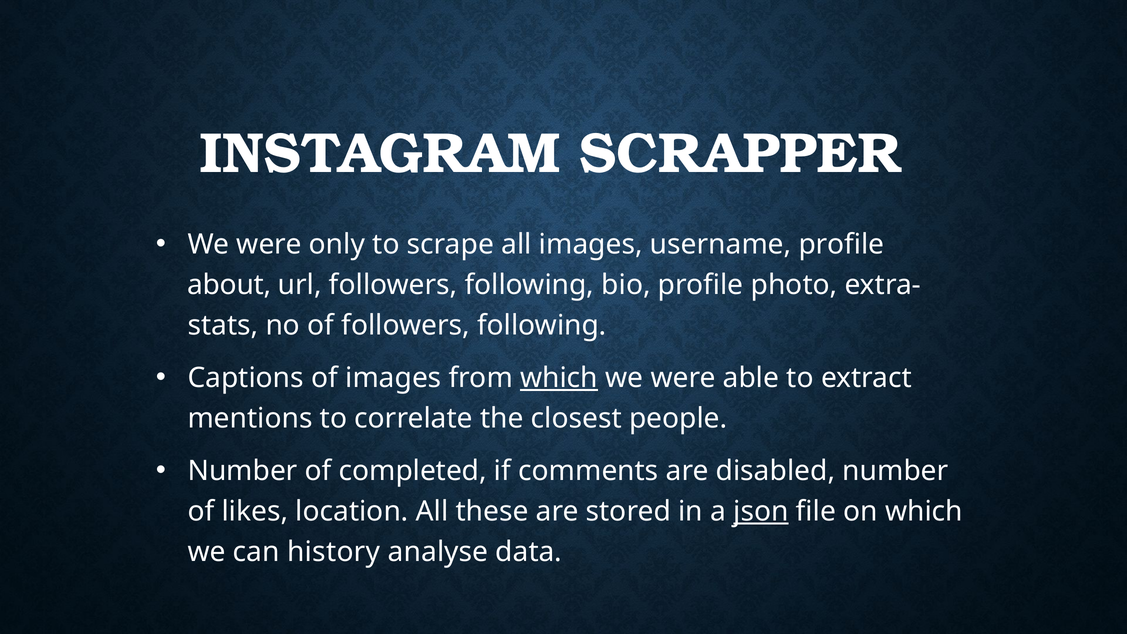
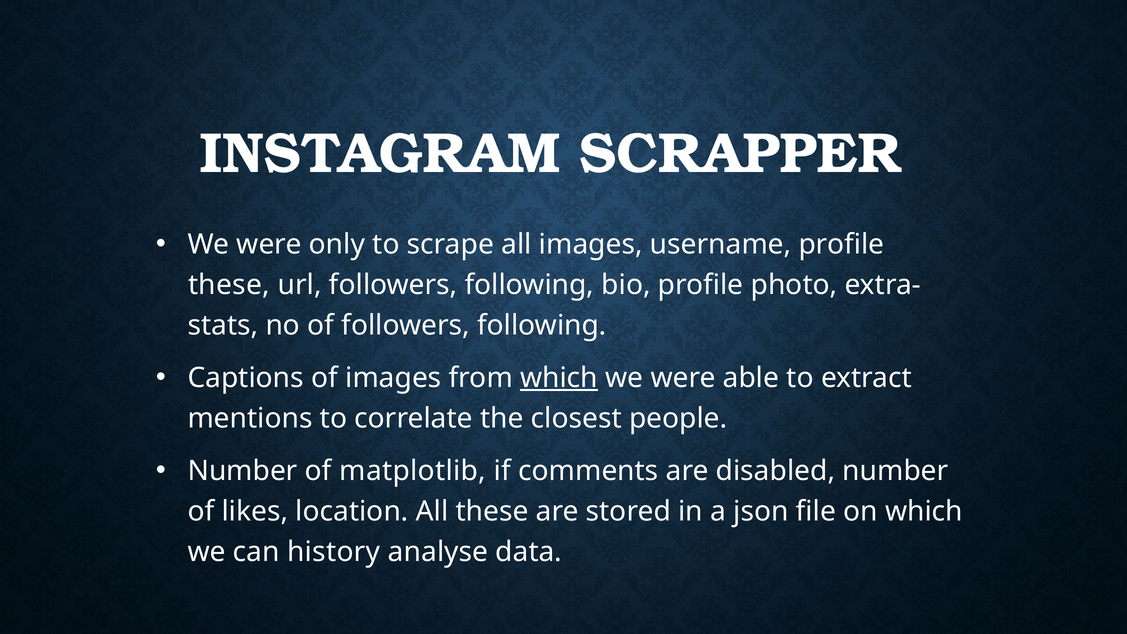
about at (229, 285): about -> these
completed: completed -> matplotlib
json underline: present -> none
